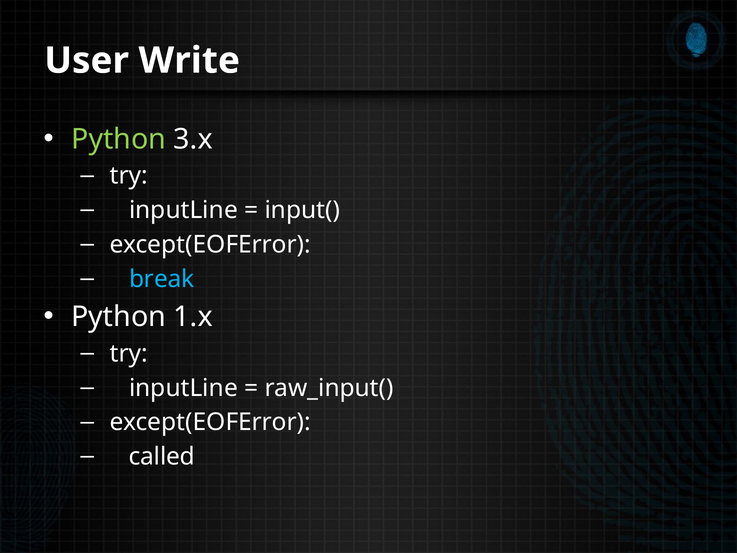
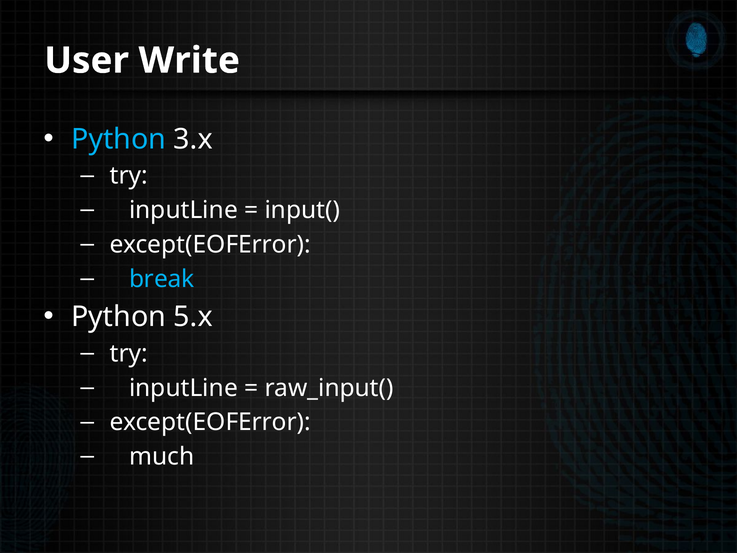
Python at (119, 139) colour: light green -> light blue
1.x: 1.x -> 5.x
called: called -> much
